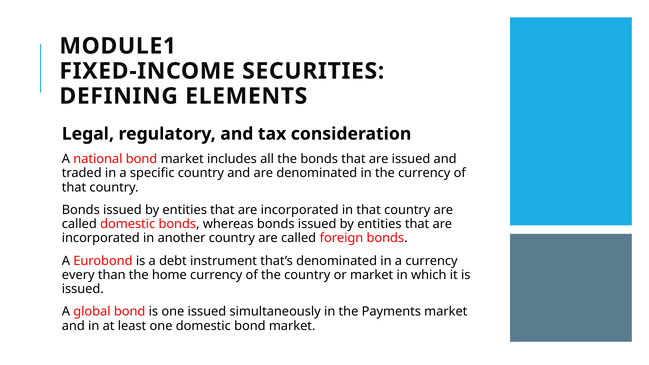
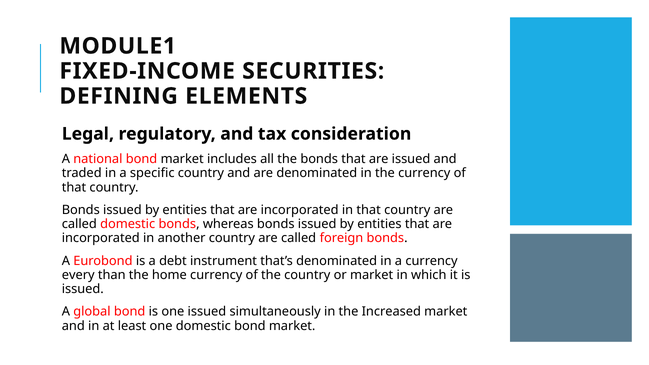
Payments: Payments -> Increased
